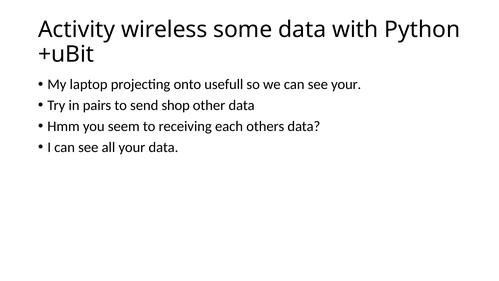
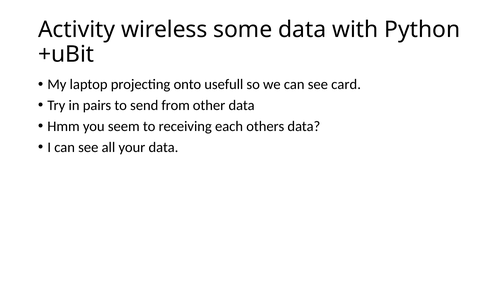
see your: your -> card
shop: shop -> from
